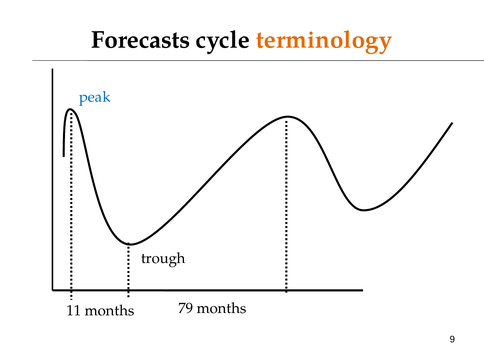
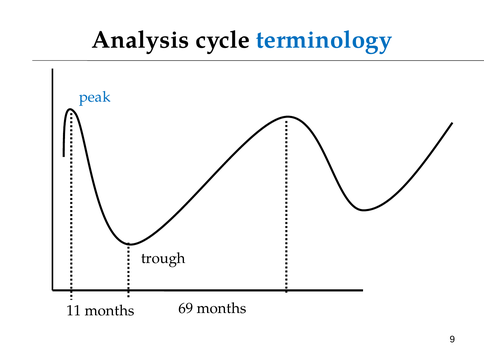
Forecasts: Forecasts -> Analysis
terminology colour: orange -> blue
79: 79 -> 69
